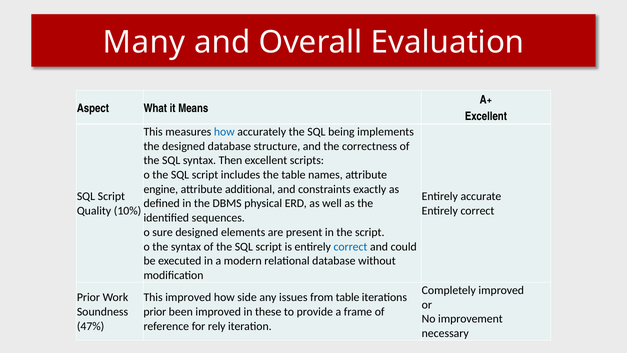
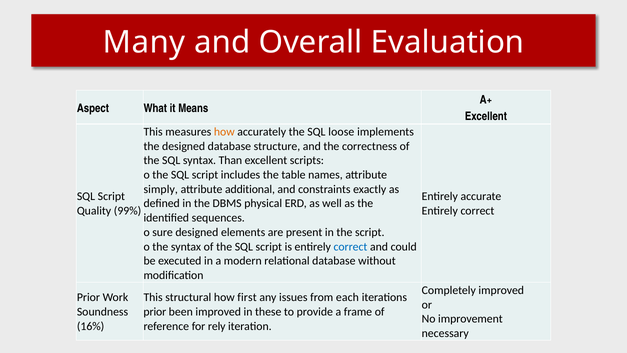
how at (224, 132) colour: blue -> orange
being: being -> loose
Then: Then -> Than
engine: engine -> simply
10%: 10% -> 99%
This improved: improved -> structural
side: side -> first
from table: table -> each
47%: 47% -> 16%
